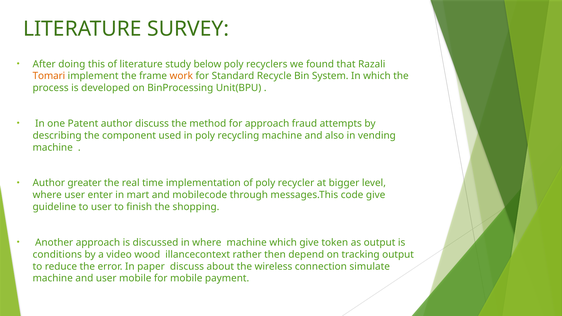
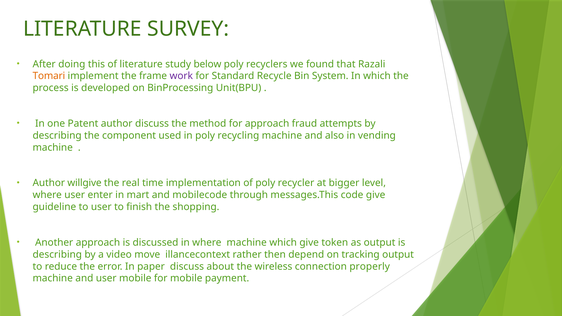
work colour: orange -> purple
greater: greater -> willgive
conditions at (57, 255): conditions -> describing
wood: wood -> move
simulate: simulate -> properly
